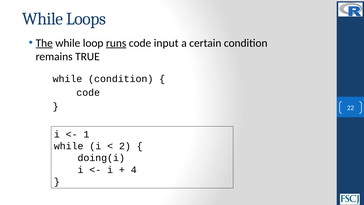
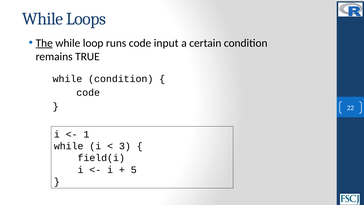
runs underline: present -> none
2: 2 -> 3
doing(i: doing(i -> field(i
4: 4 -> 5
